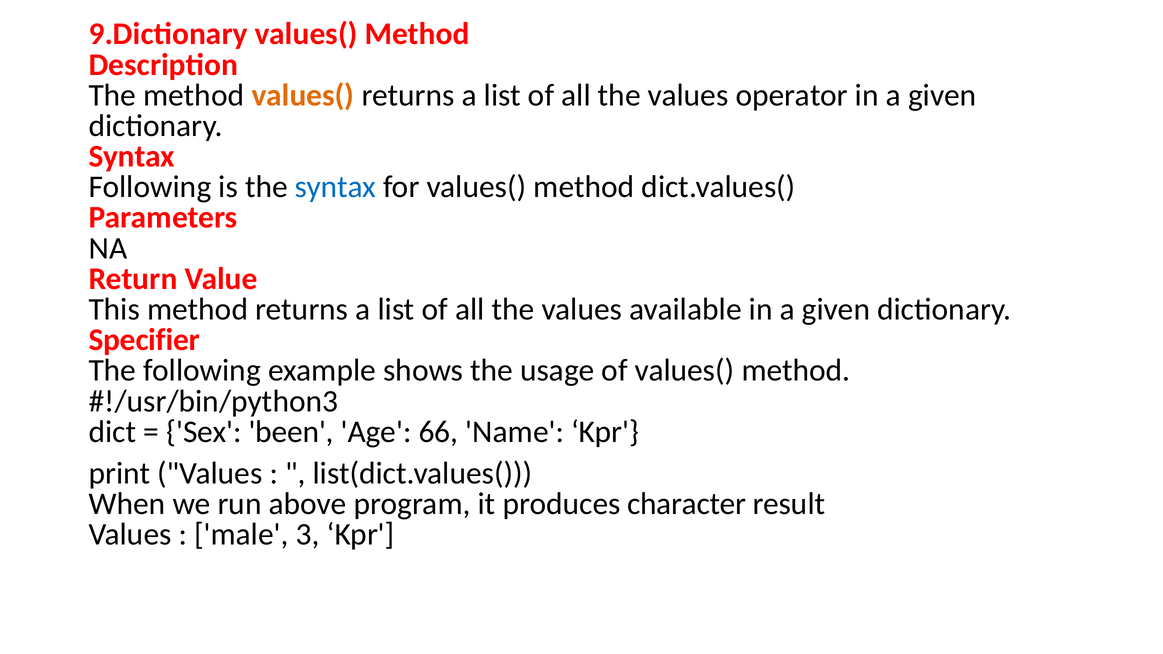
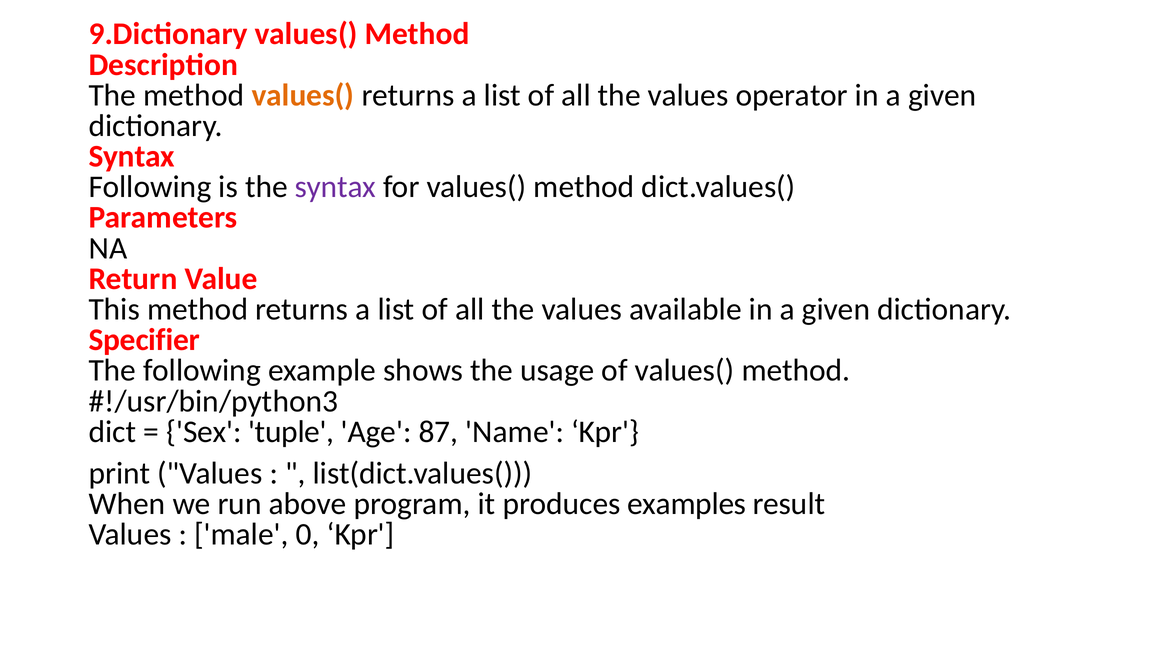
syntax at (335, 187) colour: blue -> purple
been: been -> tuple
66: 66 -> 87
character: character -> examples
3: 3 -> 0
